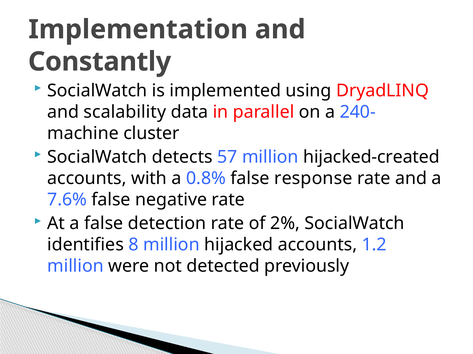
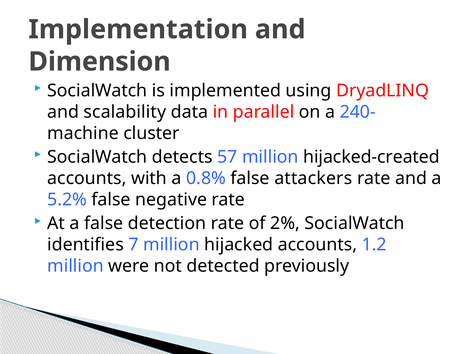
Constantly: Constantly -> Dimension
response: response -> attackers
7.6%: 7.6% -> 5.2%
8: 8 -> 7
